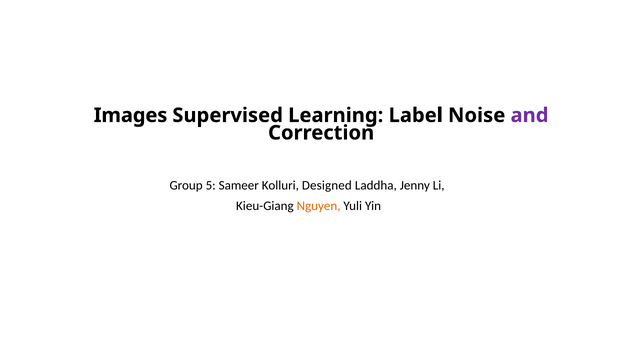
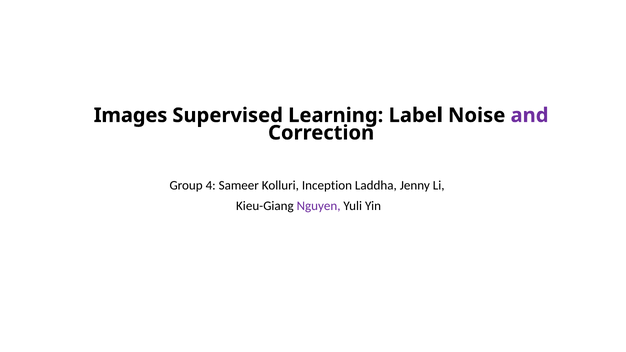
5: 5 -> 4
Designed: Designed -> Inception
Nguyen colour: orange -> purple
